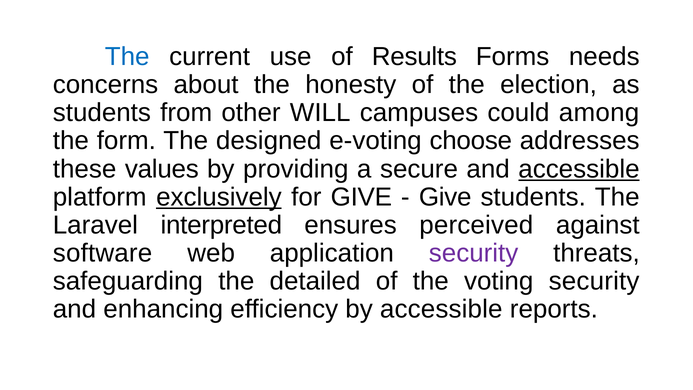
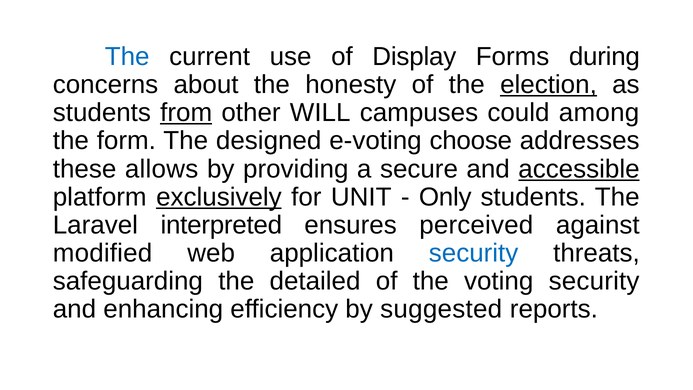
Results: Results -> Display
needs: needs -> during
election underline: none -> present
from underline: none -> present
values: values -> allows
for GIVE: GIVE -> UNIT
Give at (445, 197): Give -> Only
software: software -> modified
security at (474, 253) colour: purple -> blue
by accessible: accessible -> suggested
